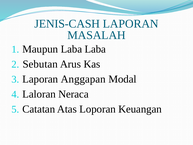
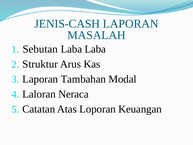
Maupun: Maupun -> Sebutan
Sebutan: Sebutan -> Struktur
Anggapan: Anggapan -> Tambahan
